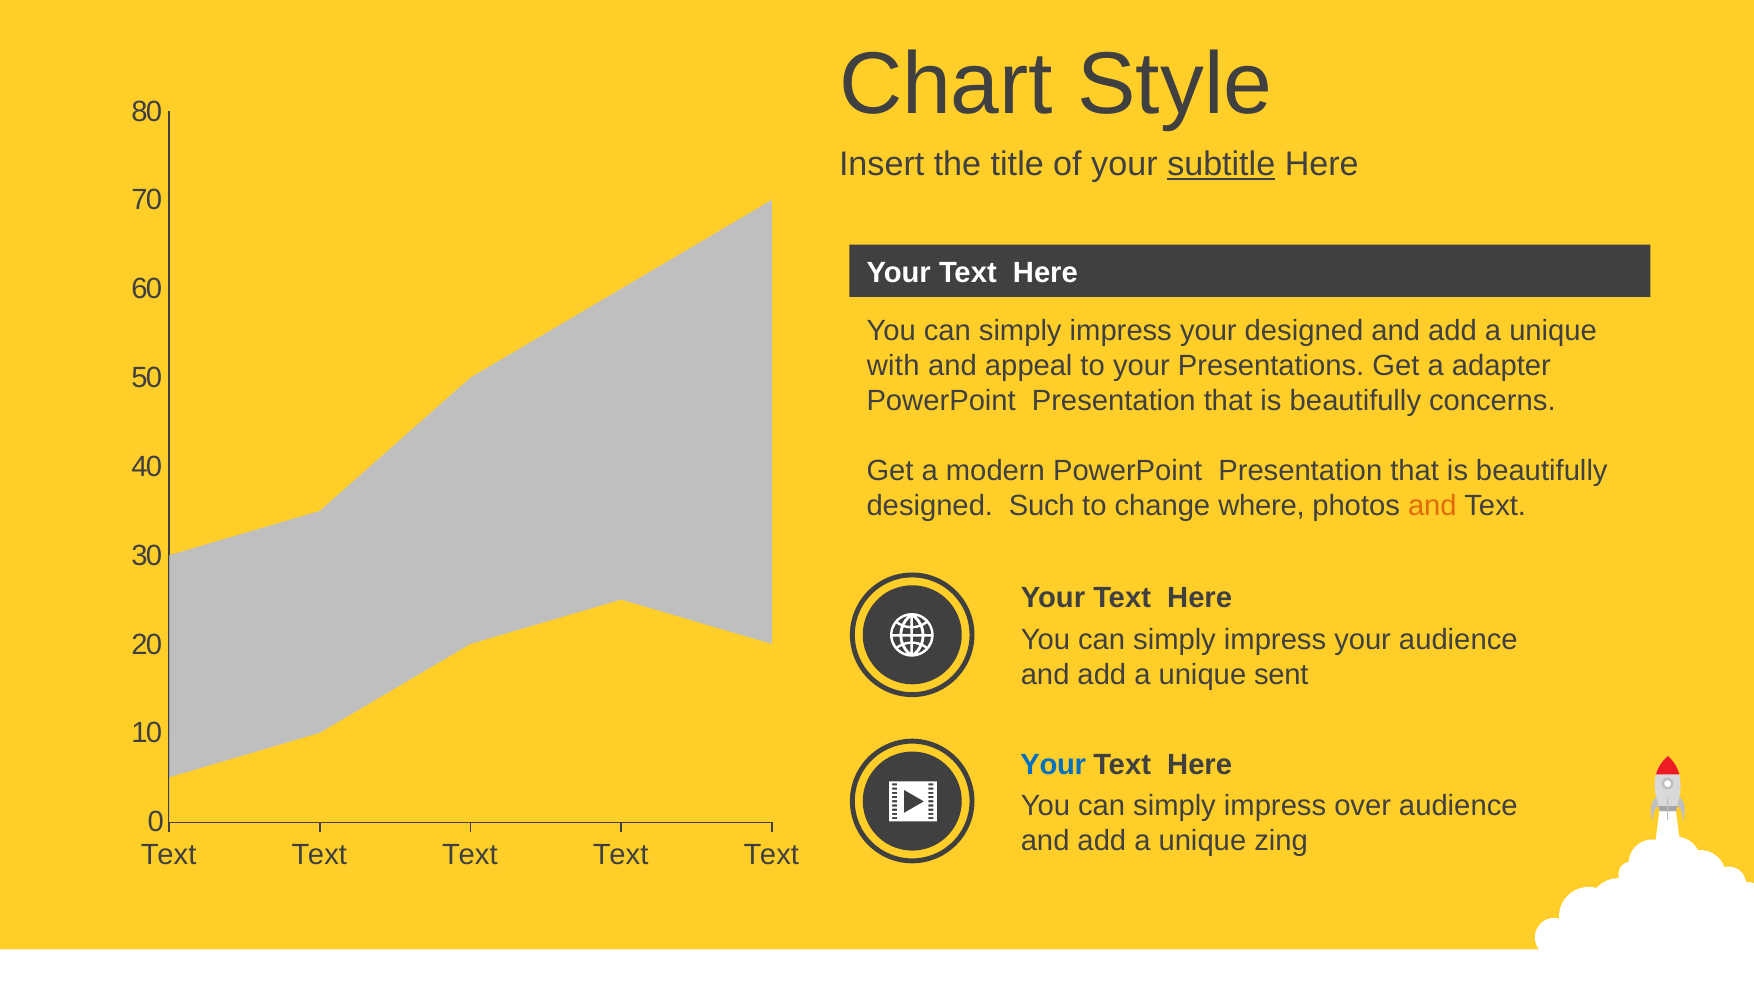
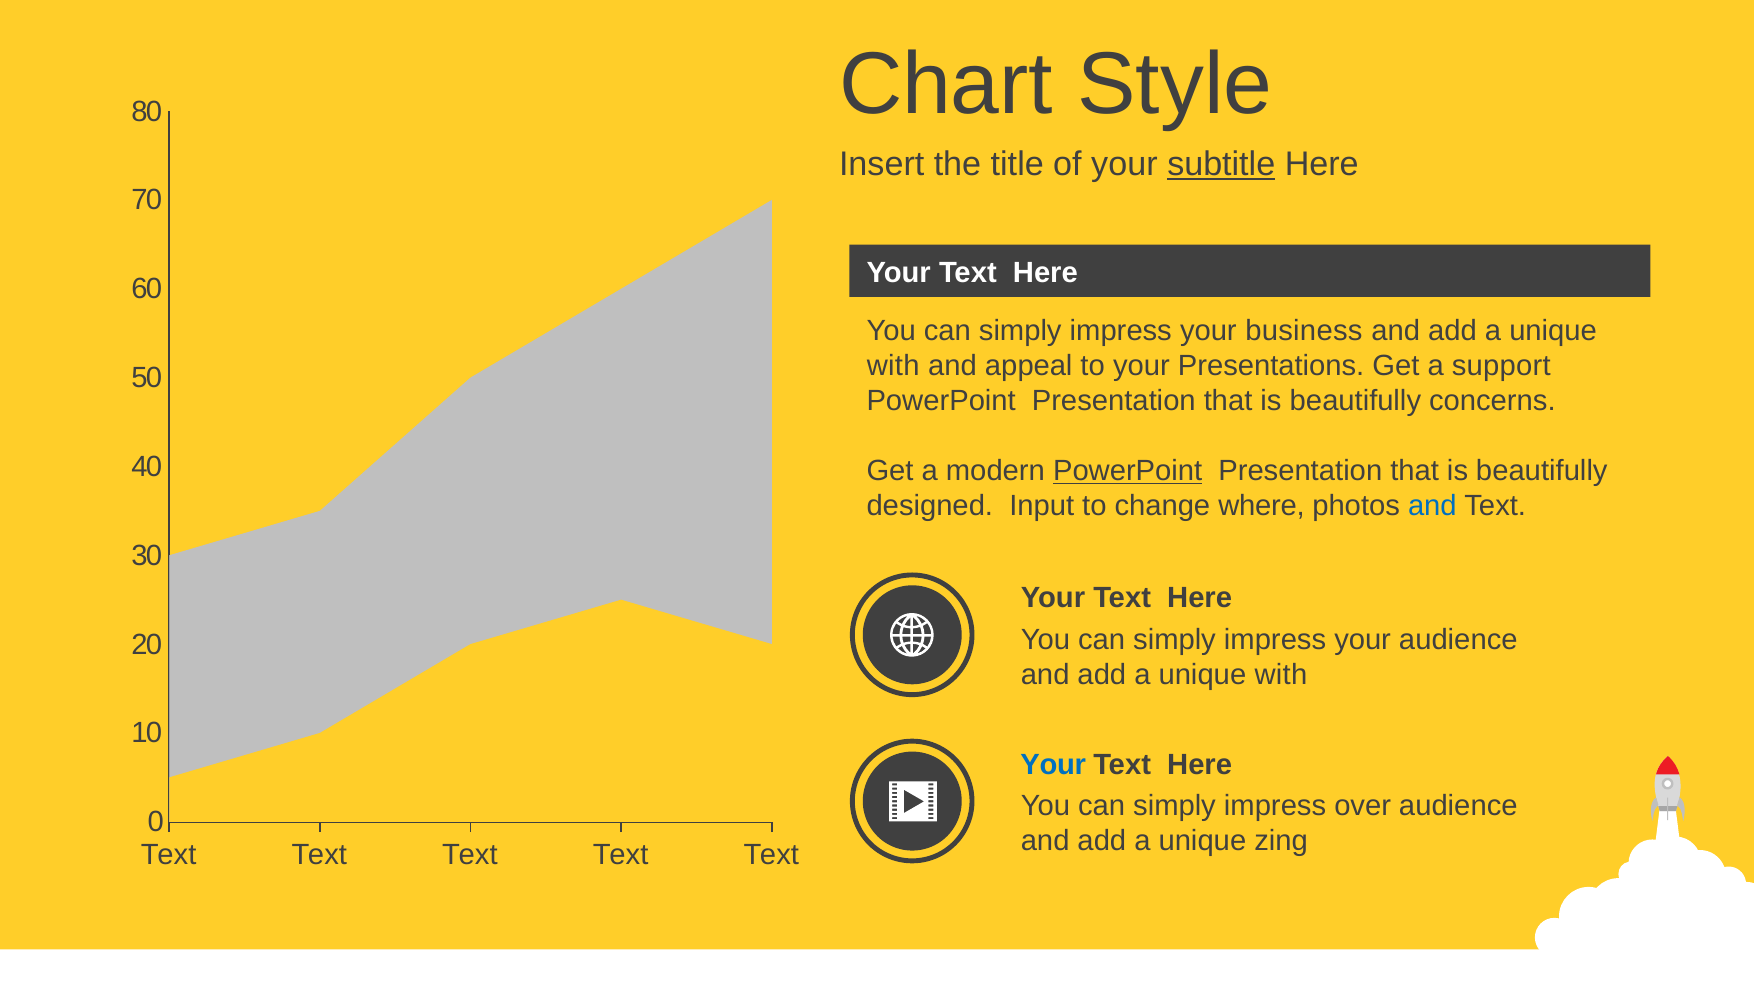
your designed: designed -> business
adapter: adapter -> support
PowerPoint at (1128, 471) underline: none -> present
Such: Such -> Input
and at (1432, 506) colour: orange -> blue
sent at (1281, 674): sent -> with
